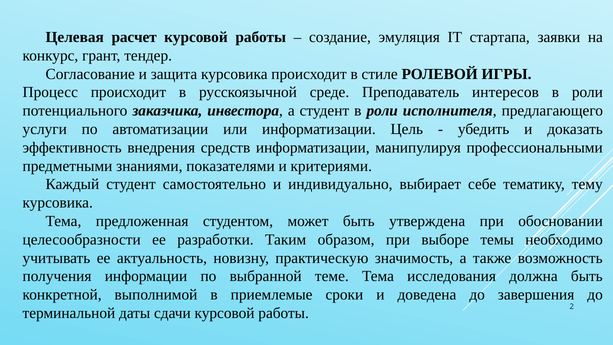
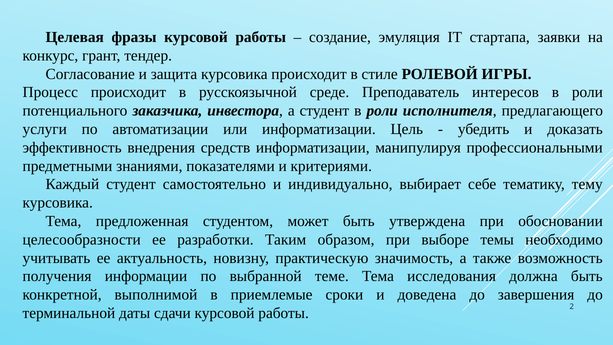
расчет: расчет -> фразы
